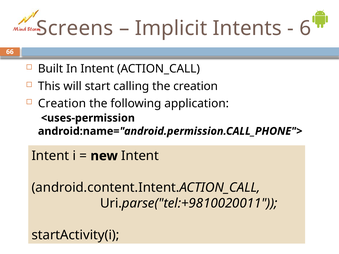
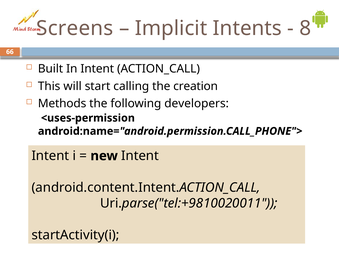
6: 6 -> 8
Creation at (62, 104): Creation -> Methods
application: application -> developers
